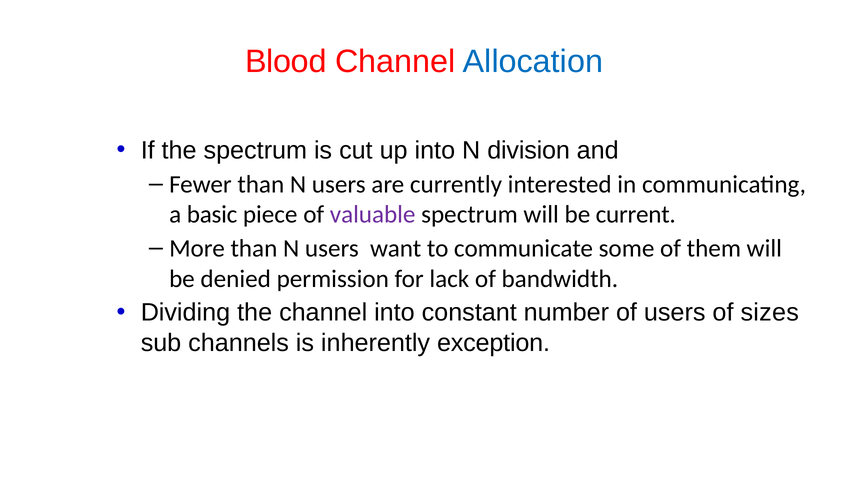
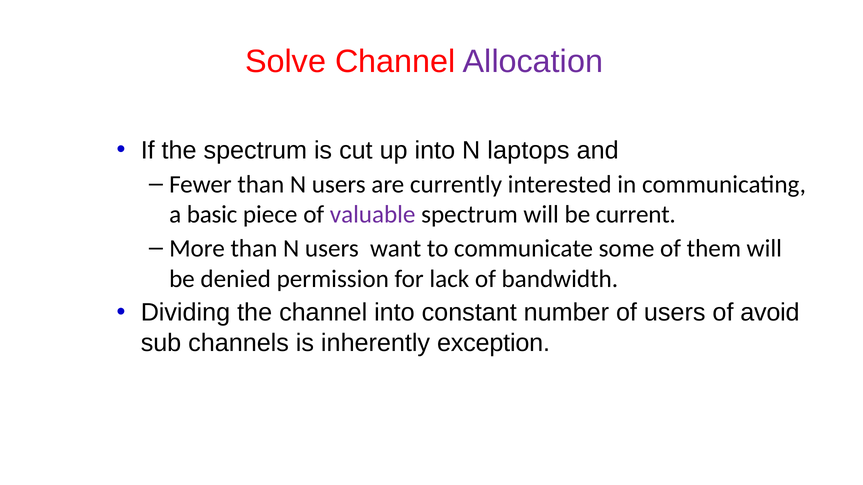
Blood: Blood -> Solve
Allocation colour: blue -> purple
division: division -> laptops
sizes: sizes -> avoid
